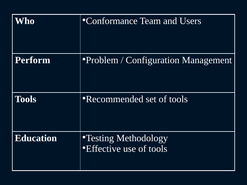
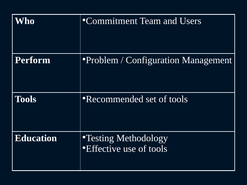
Conformance: Conformance -> Commitment
